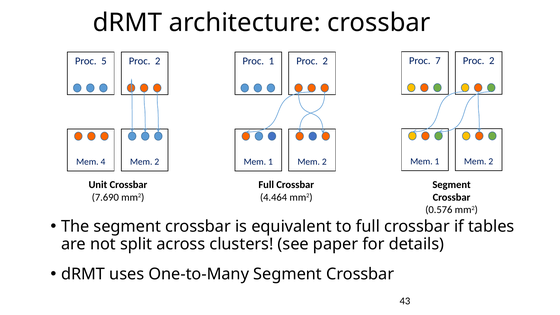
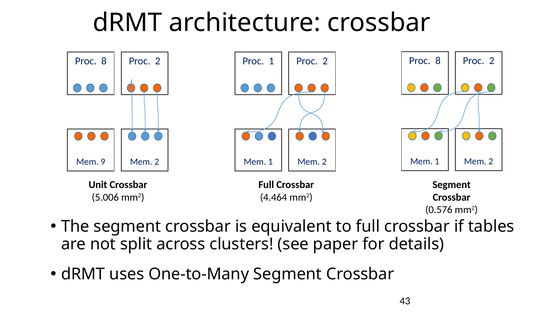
7 at (438, 61): 7 -> 8
5 at (104, 61): 5 -> 8
4: 4 -> 9
7.690: 7.690 -> 5.006
